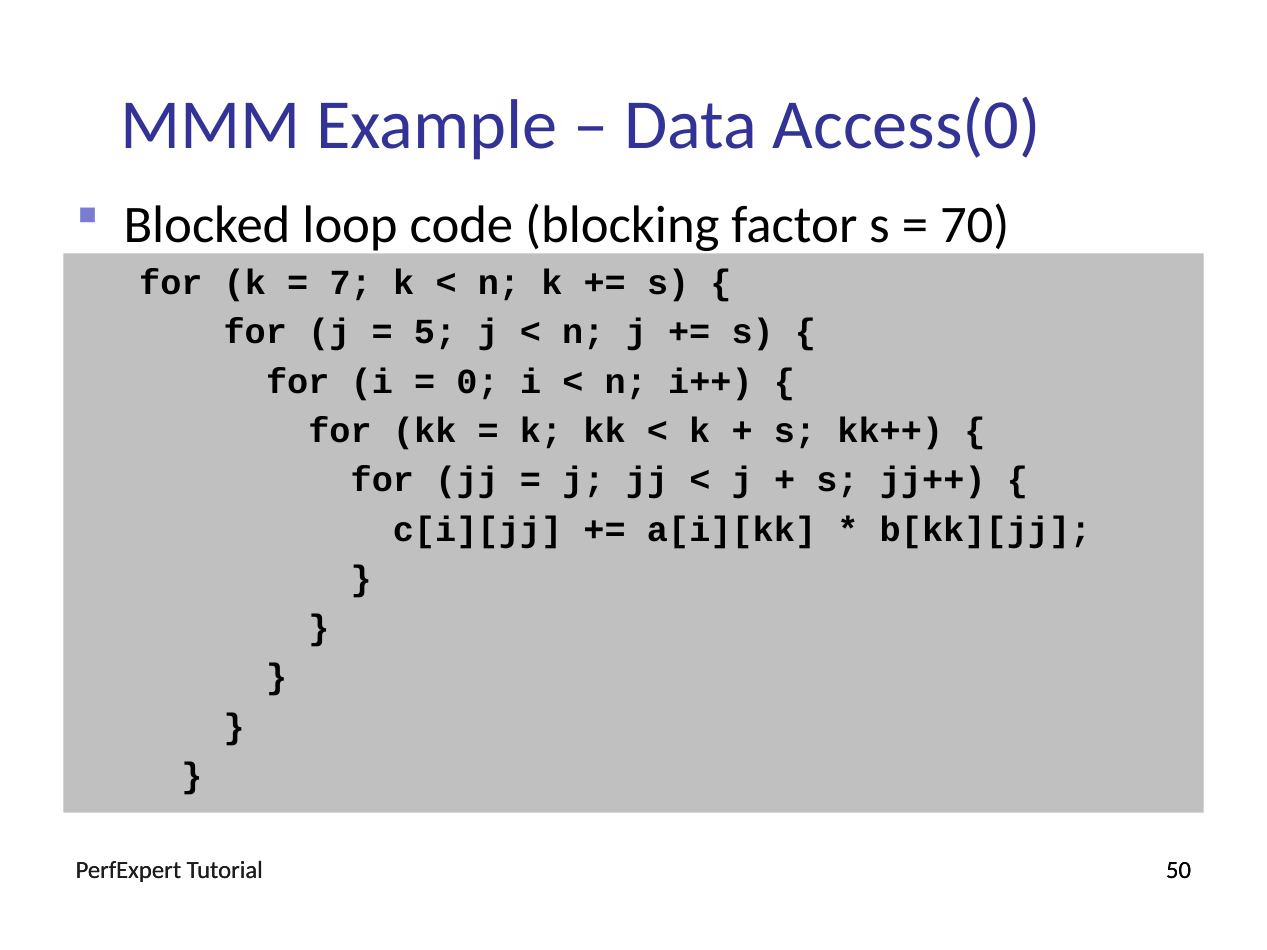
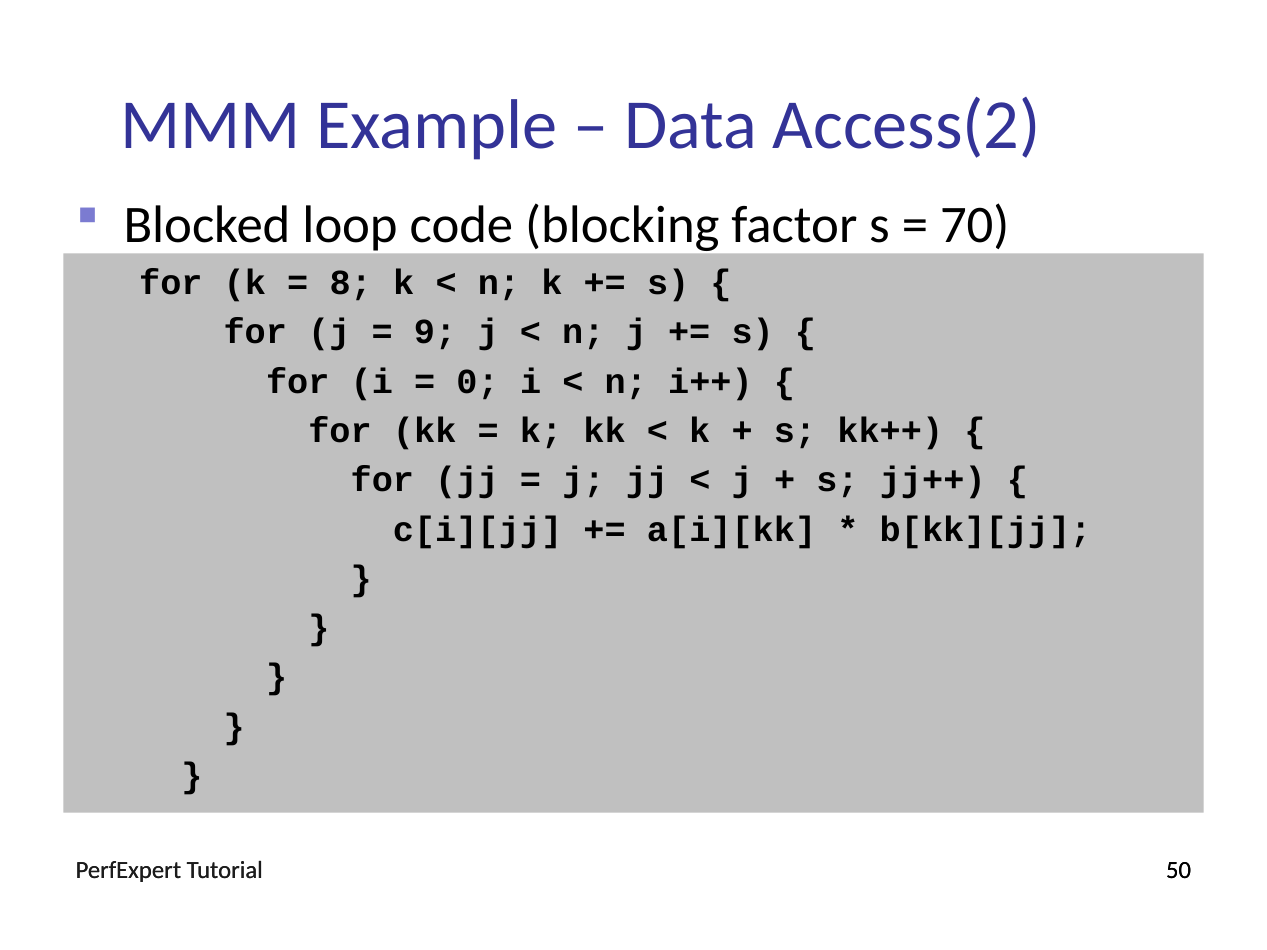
Access(0: Access(0 -> Access(2
7: 7 -> 8
5: 5 -> 9
